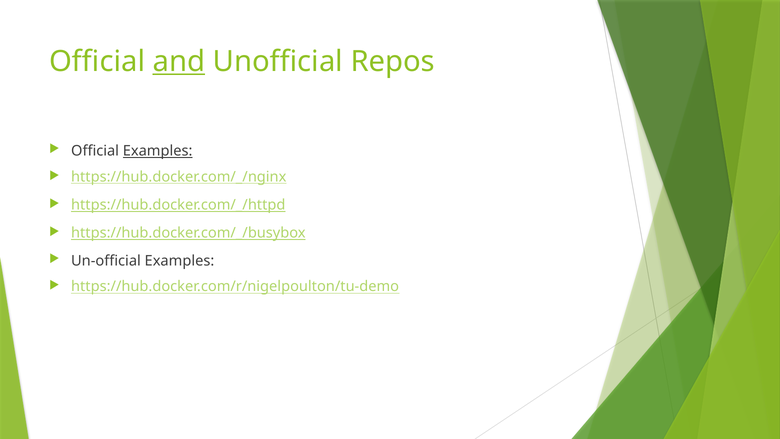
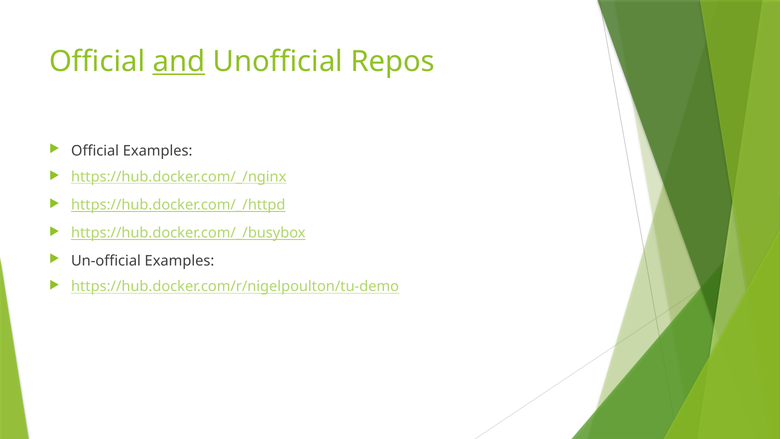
Examples at (158, 151) underline: present -> none
